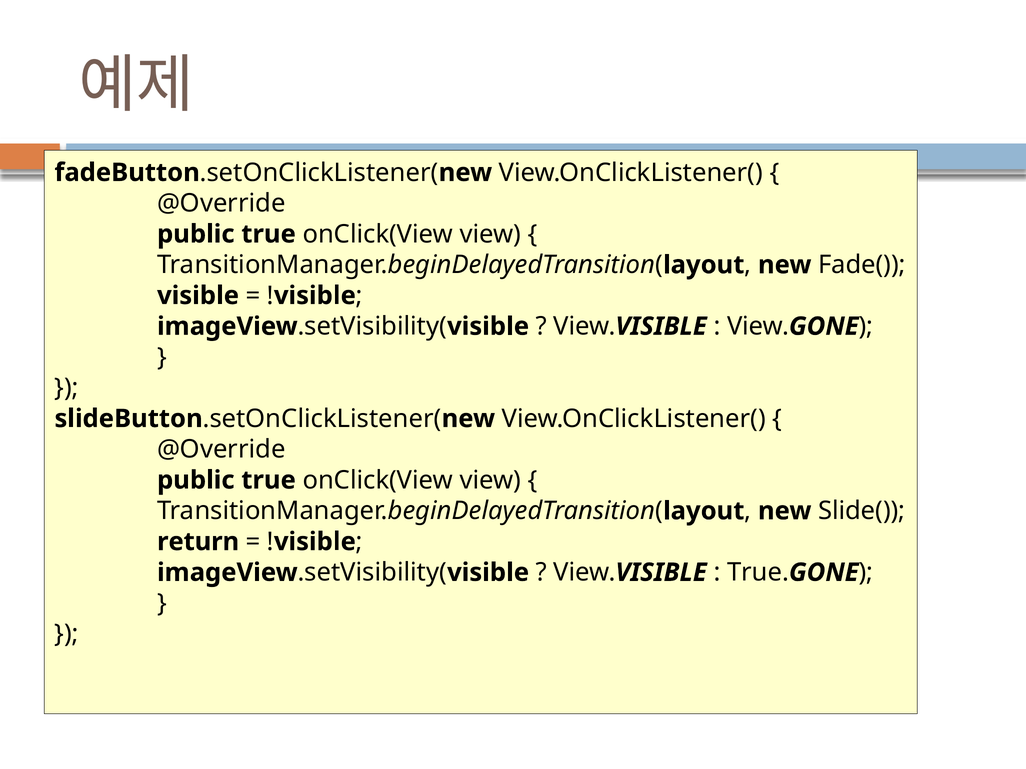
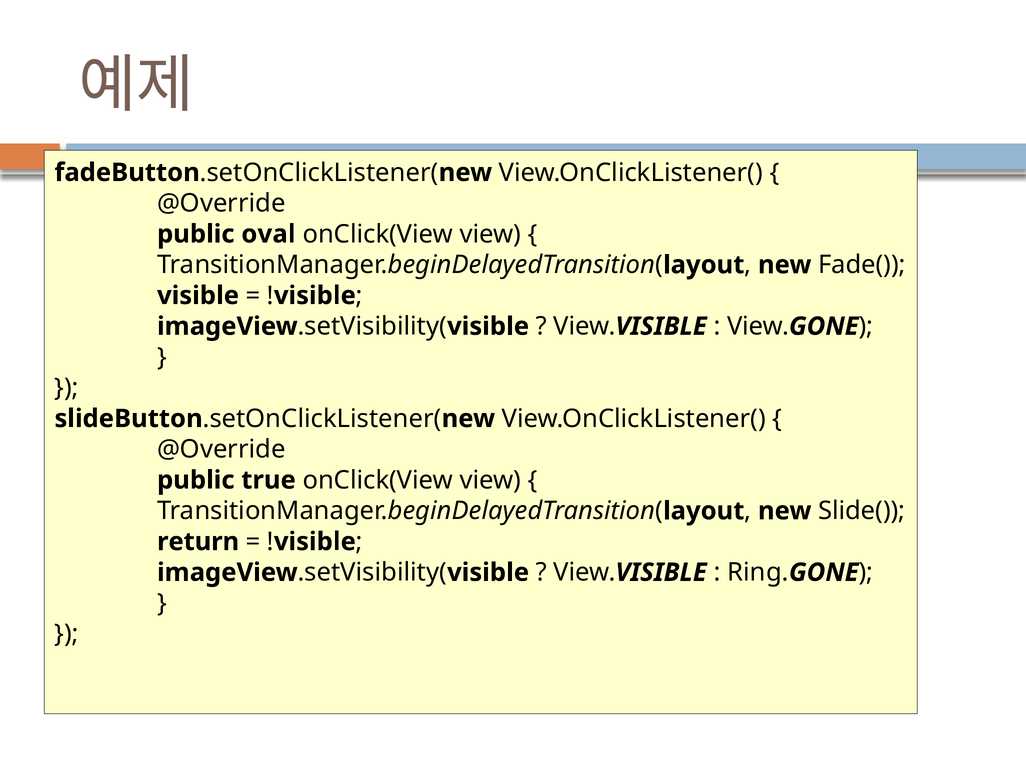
true at (269, 234): true -> oval
True at (758, 573): True -> Ring
